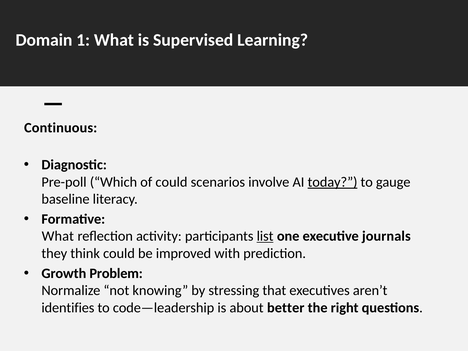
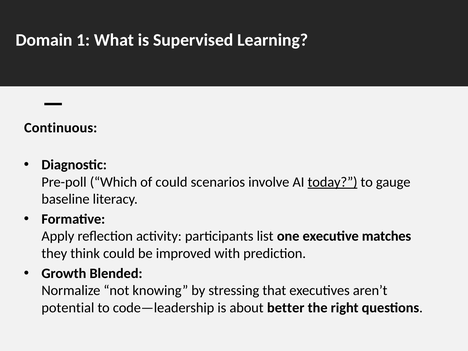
What at (58, 236): What -> Apply
list underline: present -> none
journals: journals -> matches
Problem: Problem -> Blended
identifies: identifies -> potential
